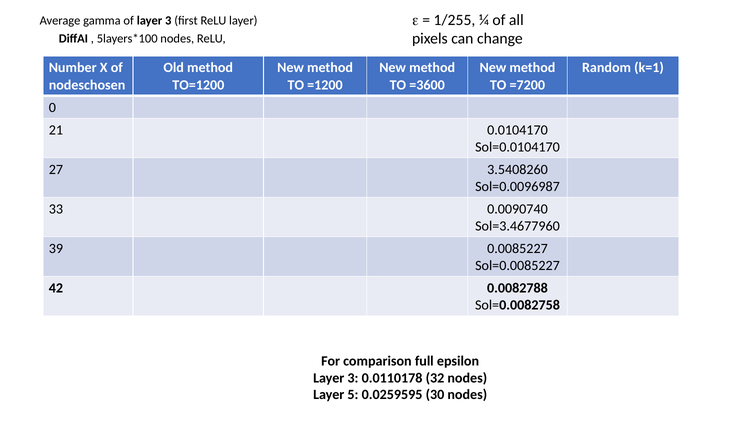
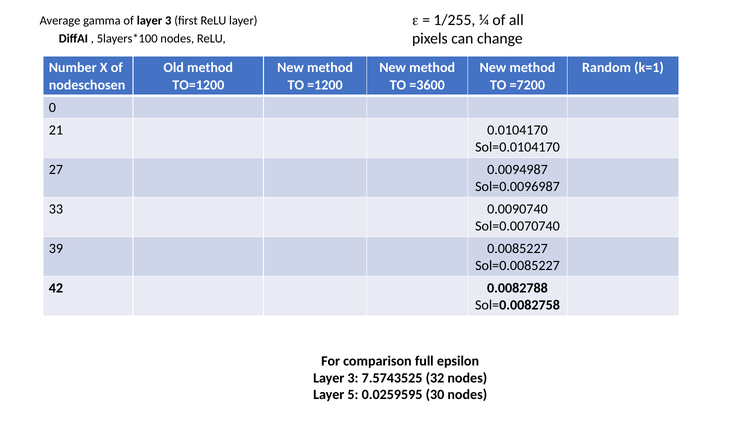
3.5408260: 3.5408260 -> 0.0094987
Sol=3.4677960: Sol=3.4677960 -> Sol=0.0070740
0.0110178: 0.0110178 -> 7.5743525
